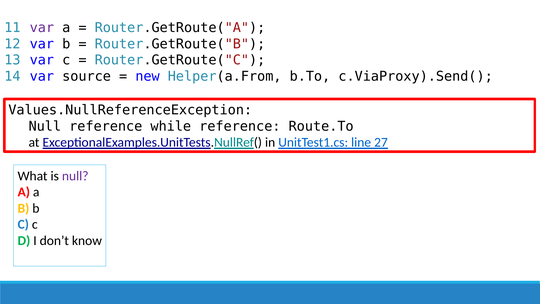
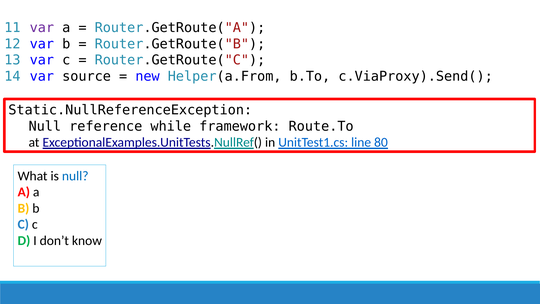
Values.NullReferenceException: Values.NullReferenceException -> Static.NullReferenceException
while reference: reference -> framework
27: 27 -> 80
null at (75, 176) colour: purple -> blue
